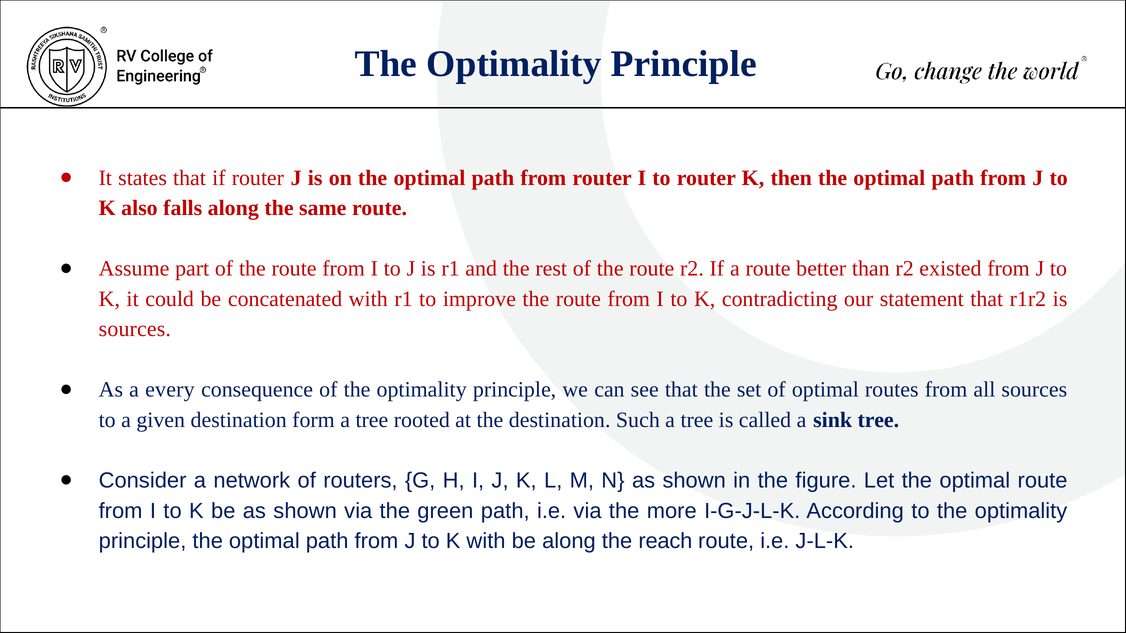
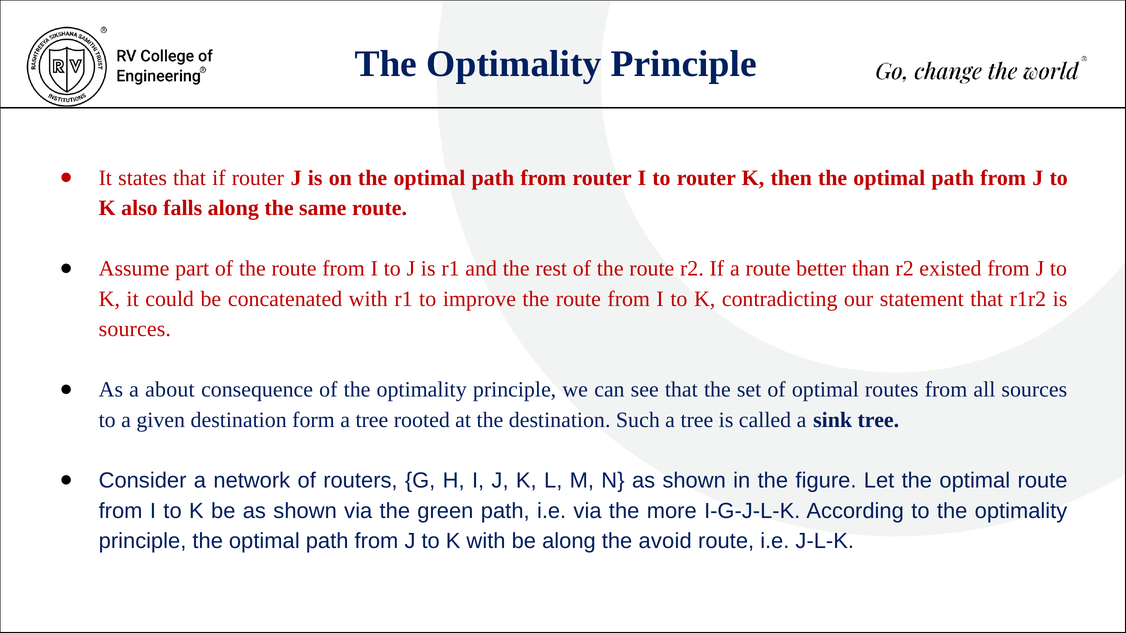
every: every -> about
reach: reach -> avoid
